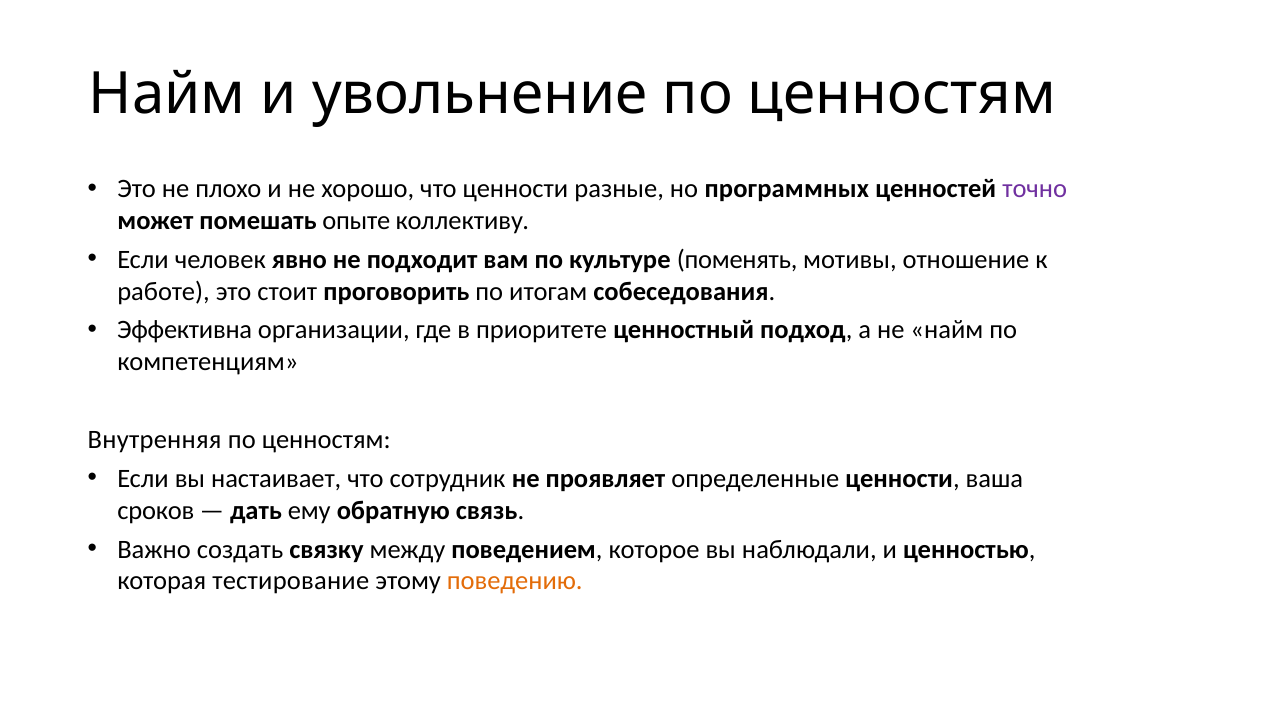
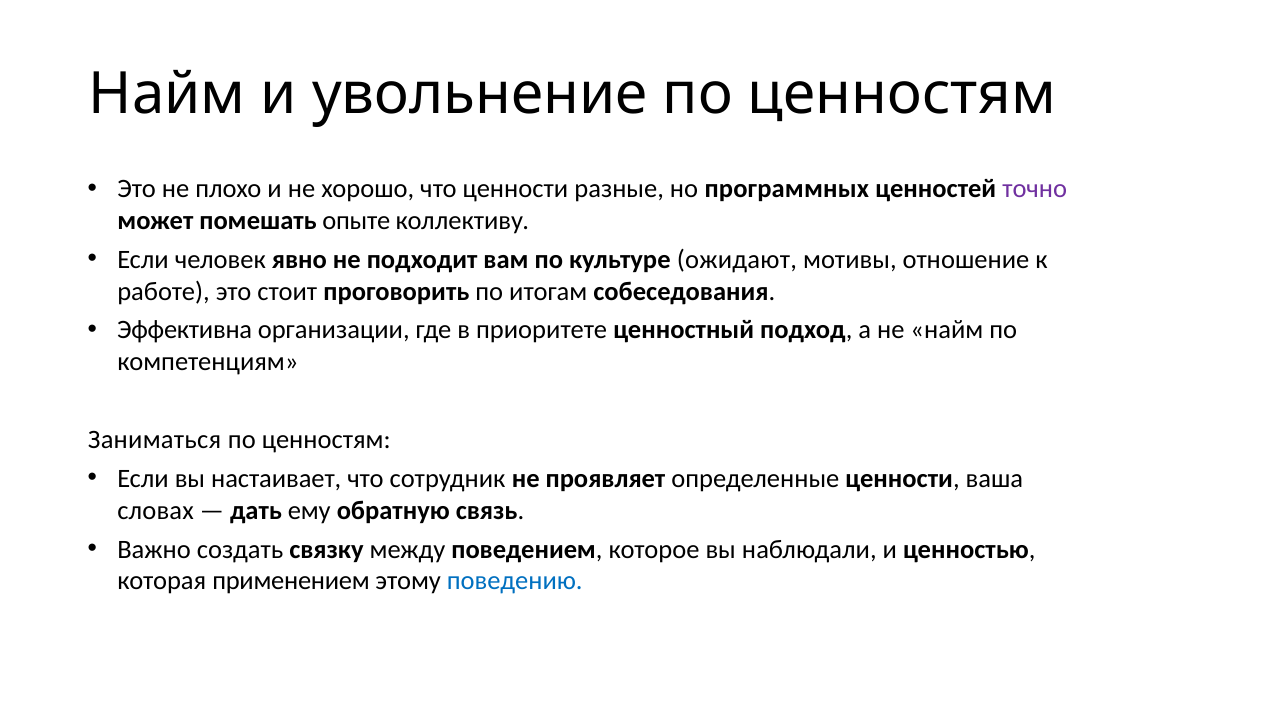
поменять: поменять -> ожидают
Внутренняя: Внутренняя -> Заниматься
сроков: сроков -> словах
тестирование: тестирование -> применением
поведению colour: orange -> blue
